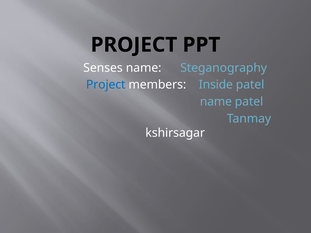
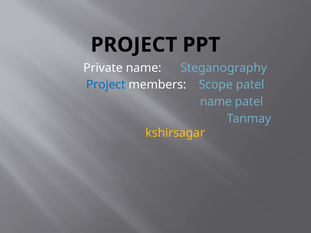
Senses: Senses -> Private
Inside: Inside -> Scope
kshirsagar colour: white -> yellow
